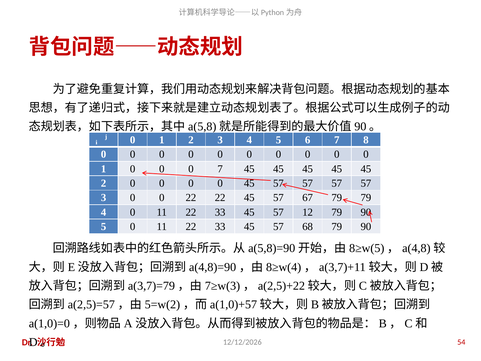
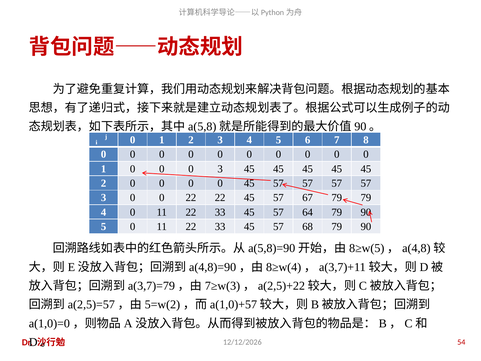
0 7: 7 -> 3
12: 12 -> 64
